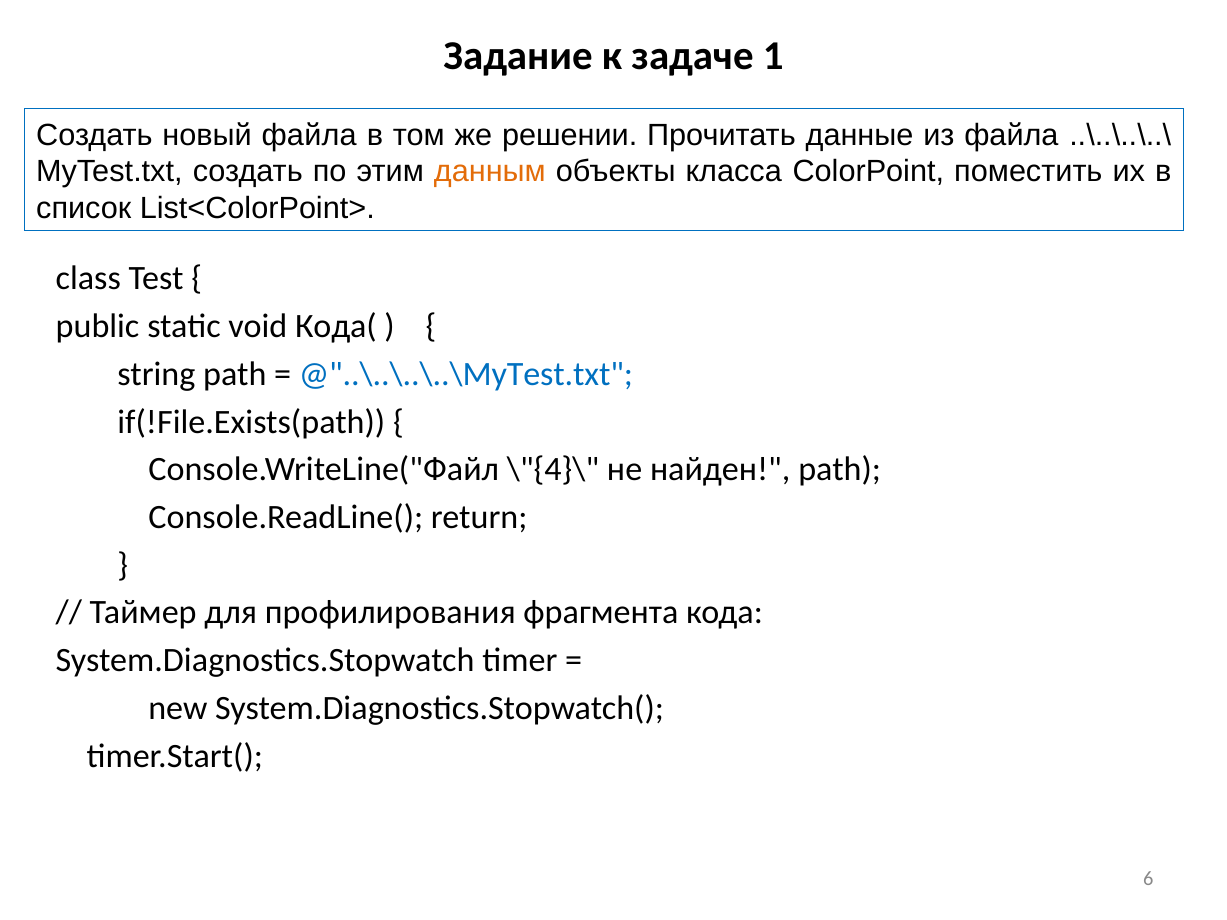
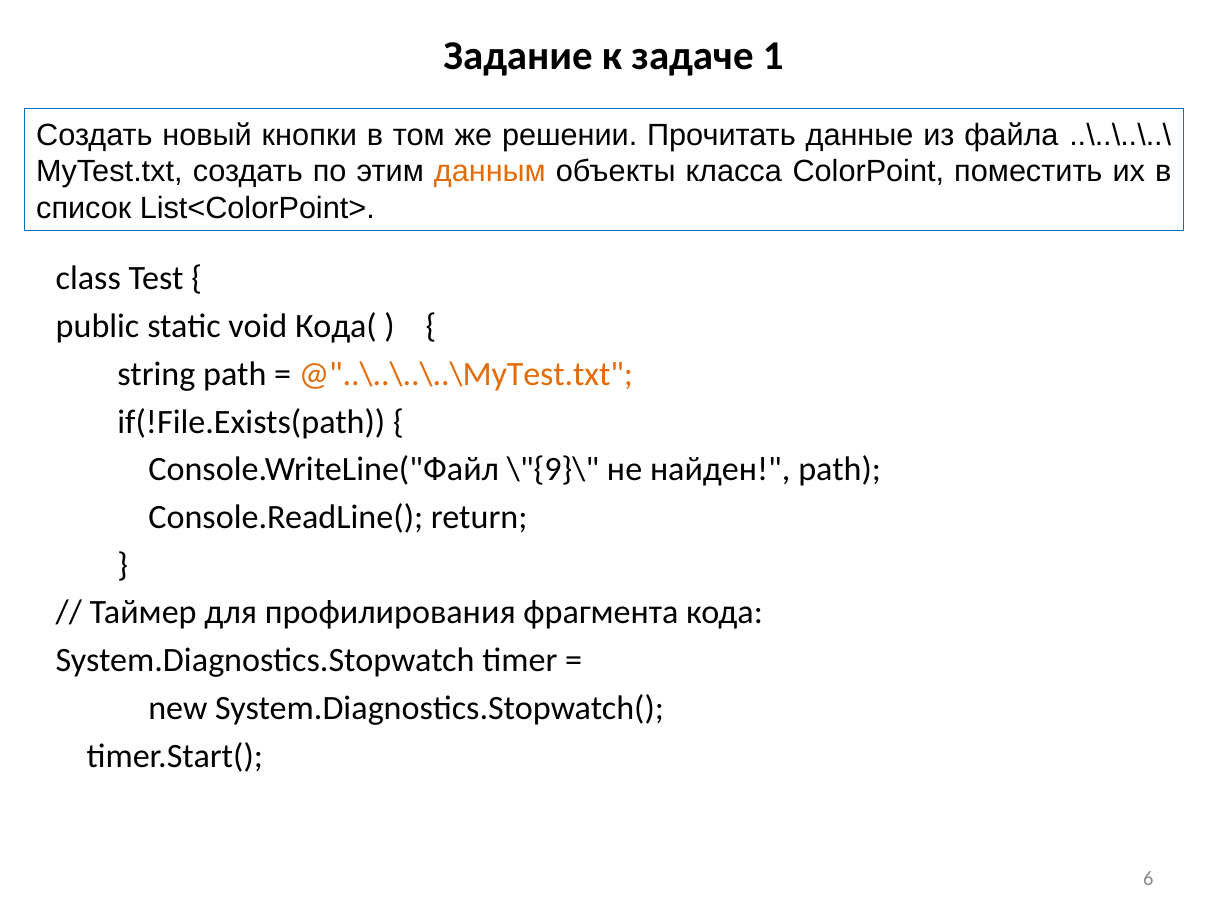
новый файла: файла -> кнопки
@"..\..\..\..\MyTest.txt colour: blue -> orange
\"{4}\: \"{4}\ -> \"{9}\
